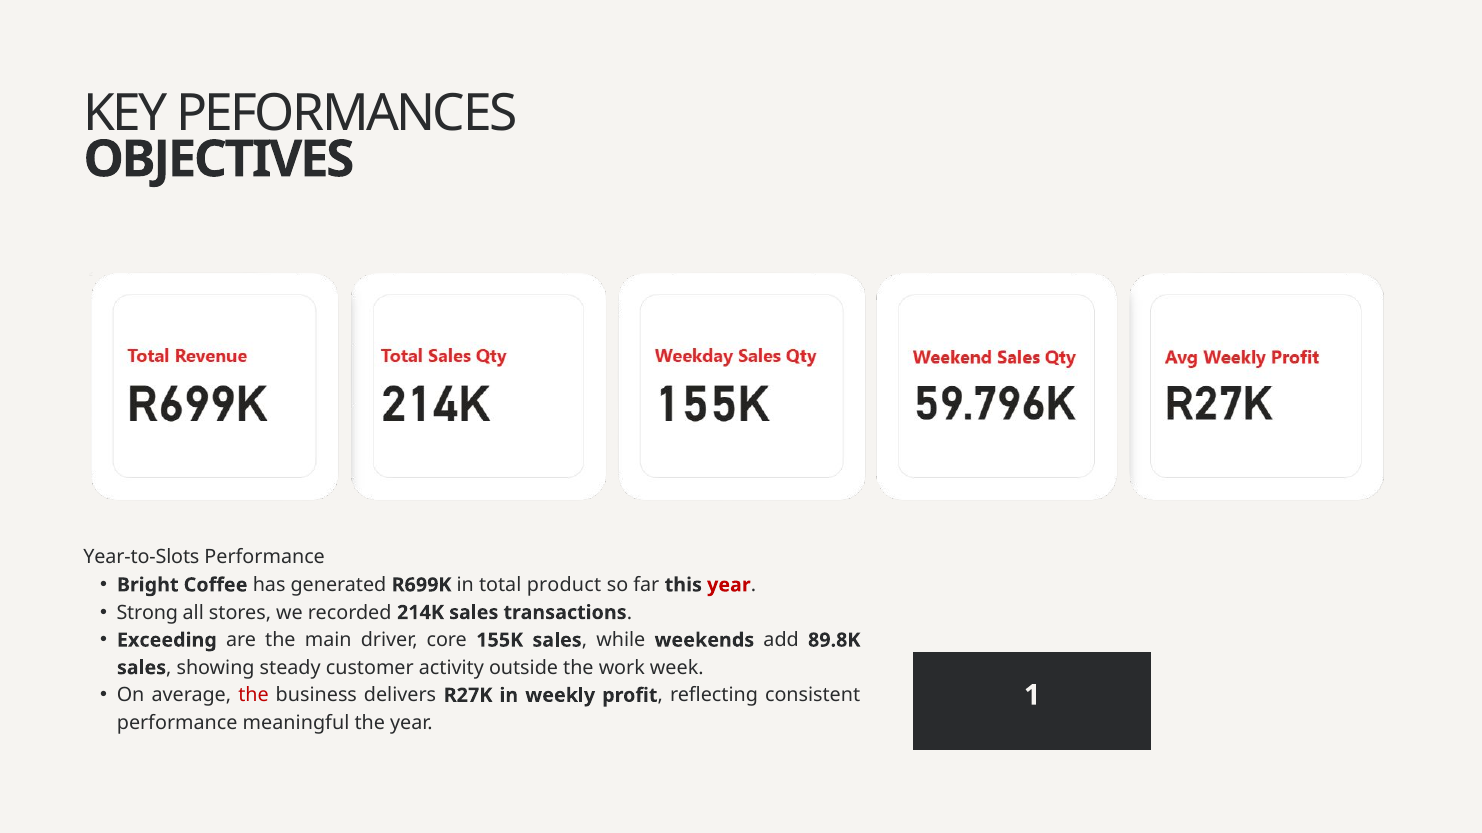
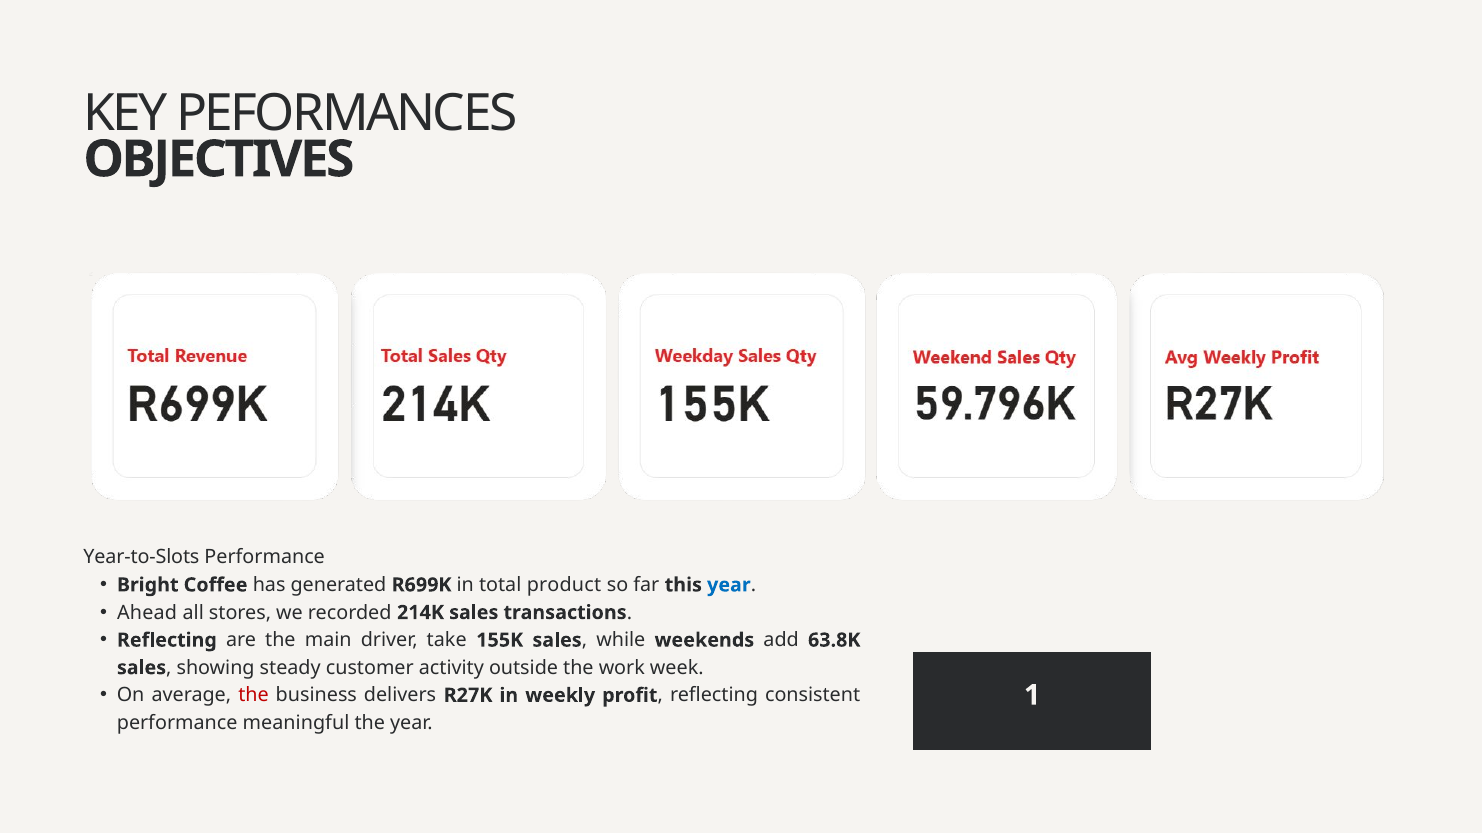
year at (729, 585) colour: red -> blue
Strong: Strong -> Ahead
Exceeding at (167, 641): Exceeding -> Reflecting
core: core -> take
89.8K: 89.8K -> 63.8K
